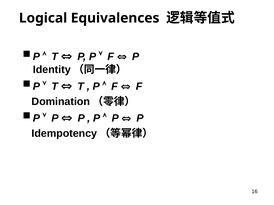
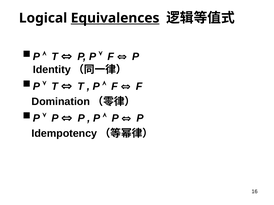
Equivalences underline: none -> present
